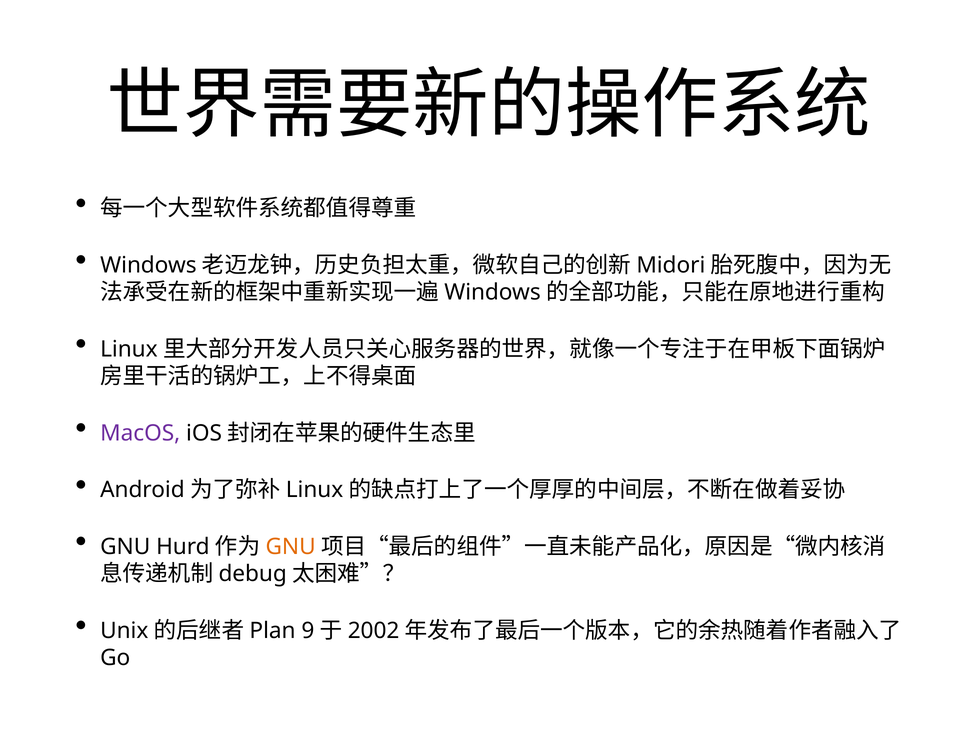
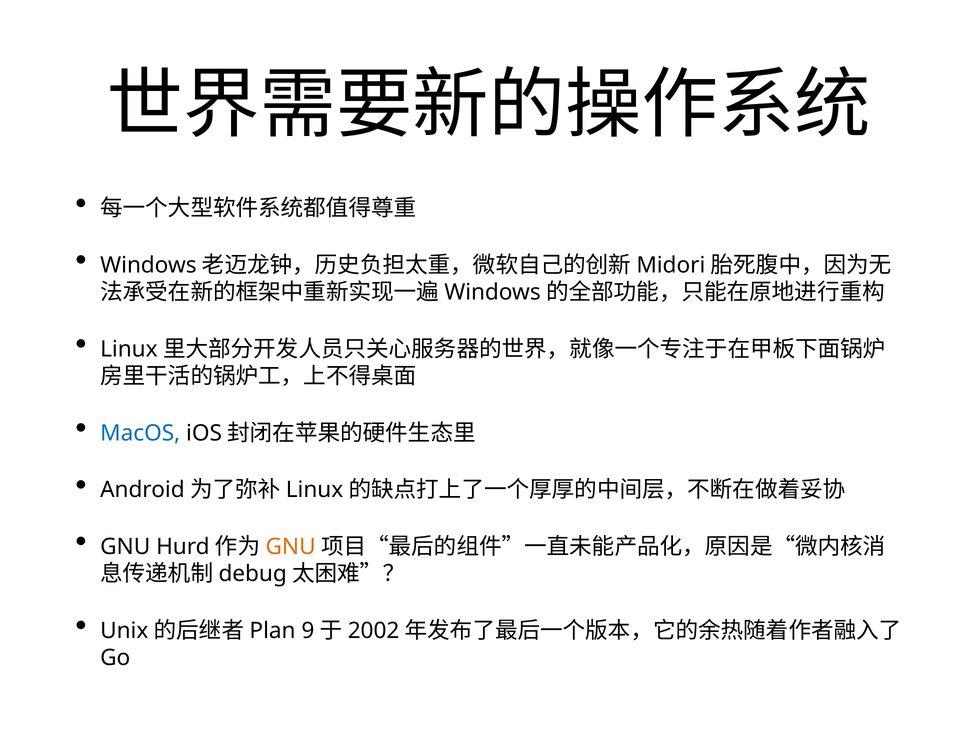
MacOS colour: purple -> blue
